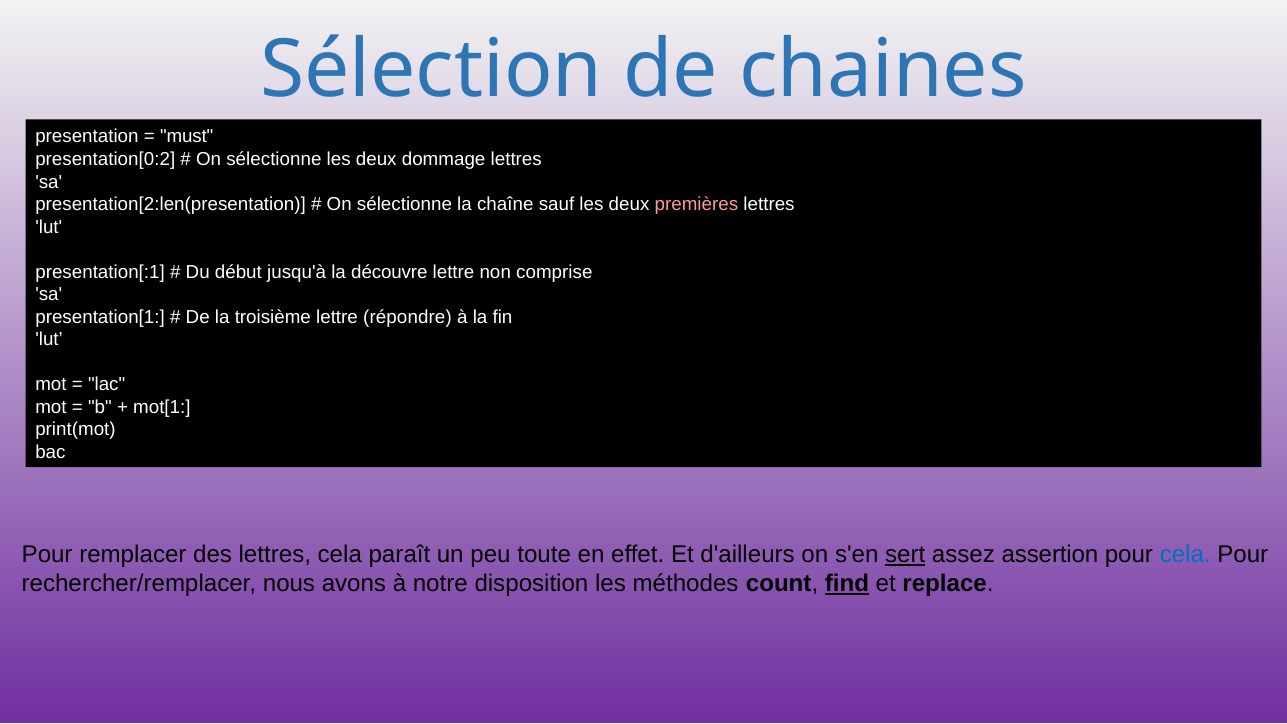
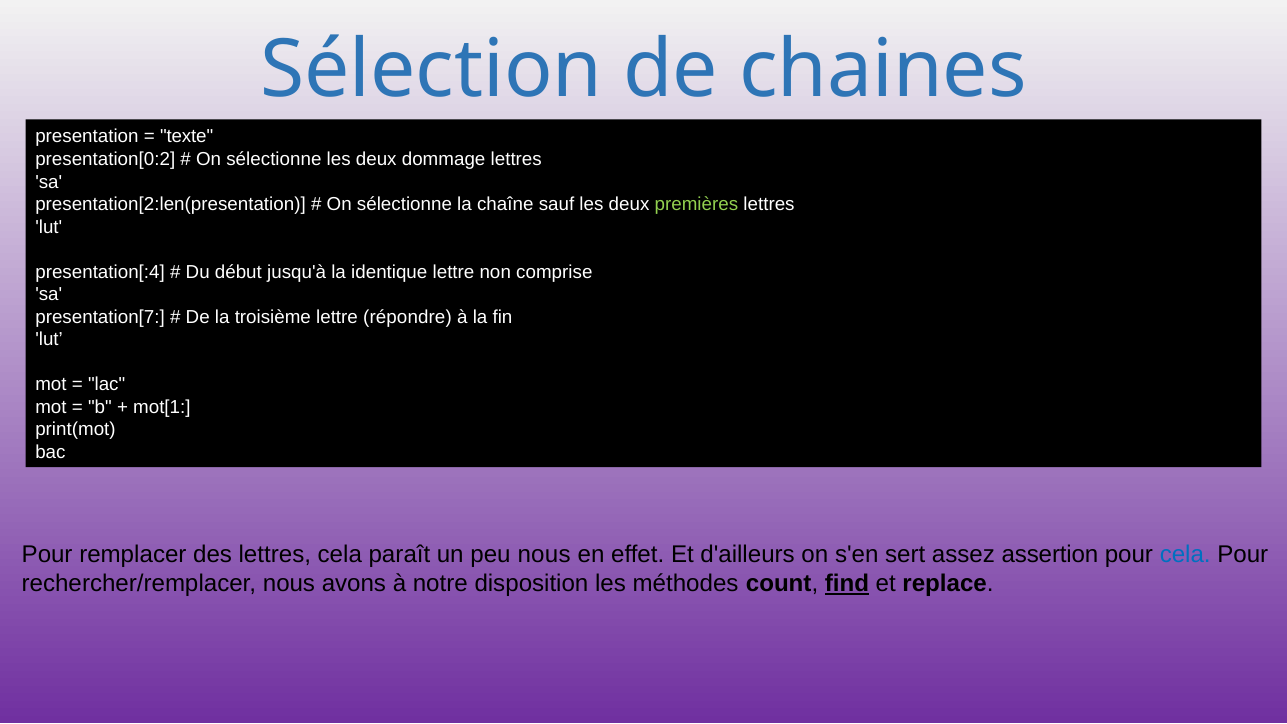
must: must -> texte
premières colour: pink -> light green
presentation[:1: presentation[:1 -> presentation[:4
découvre: découvre -> identique
presentation[1: presentation[1 -> presentation[7
peu toute: toute -> nous
sert underline: present -> none
